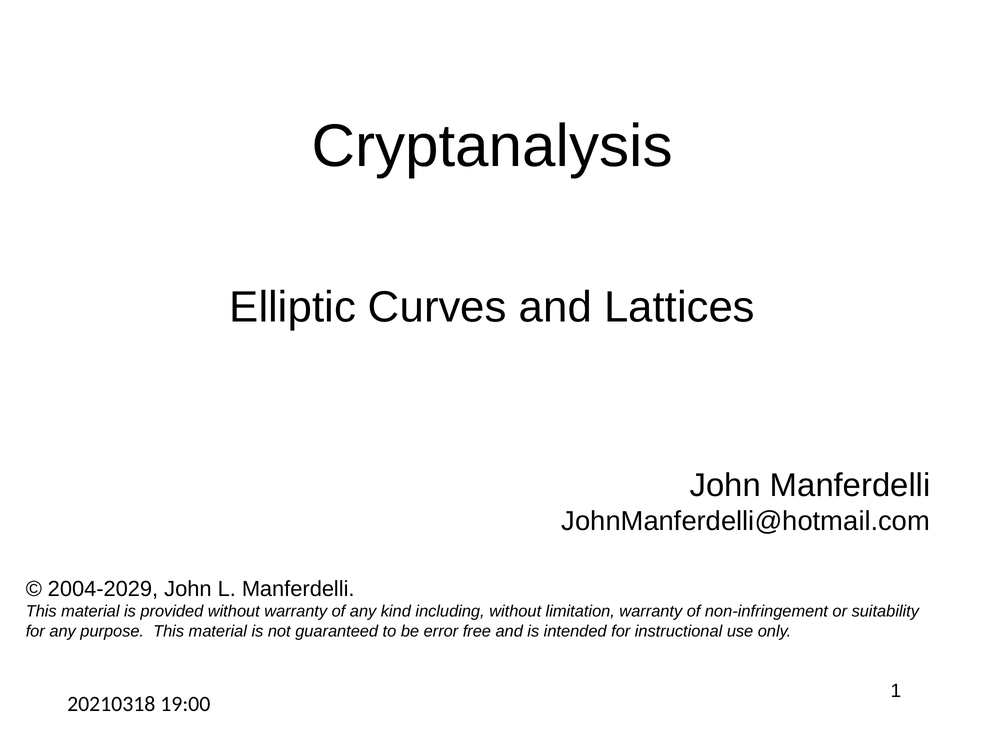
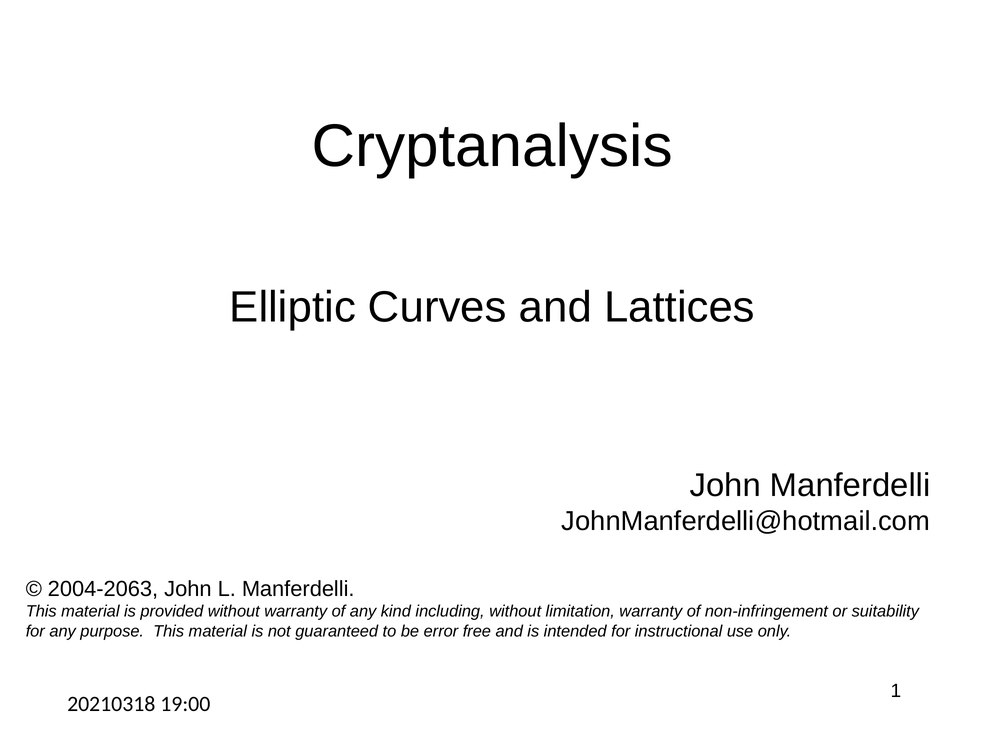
2004-2029: 2004-2029 -> 2004-2063
